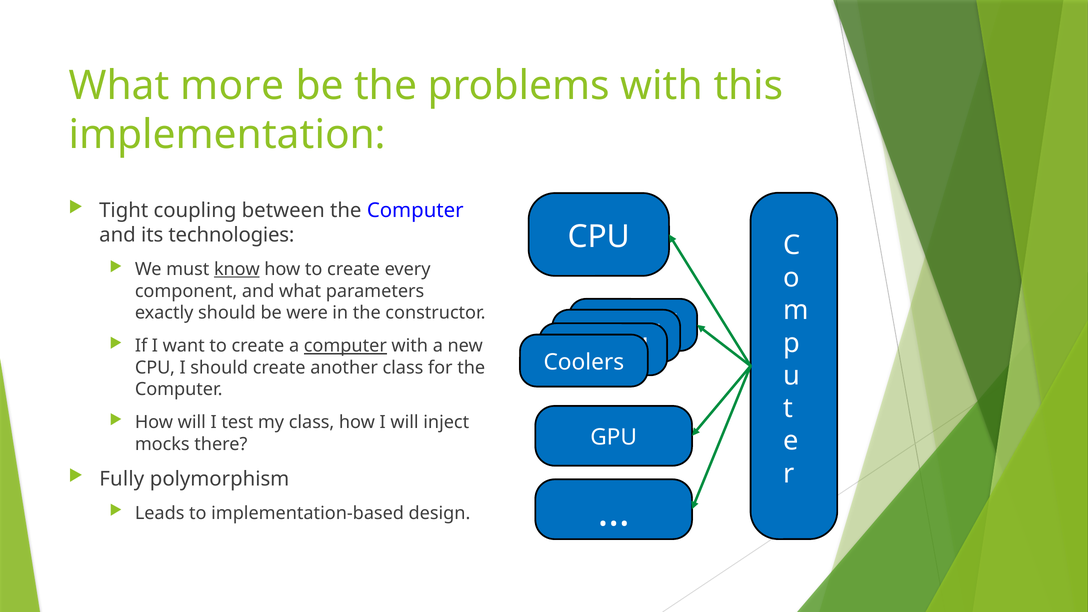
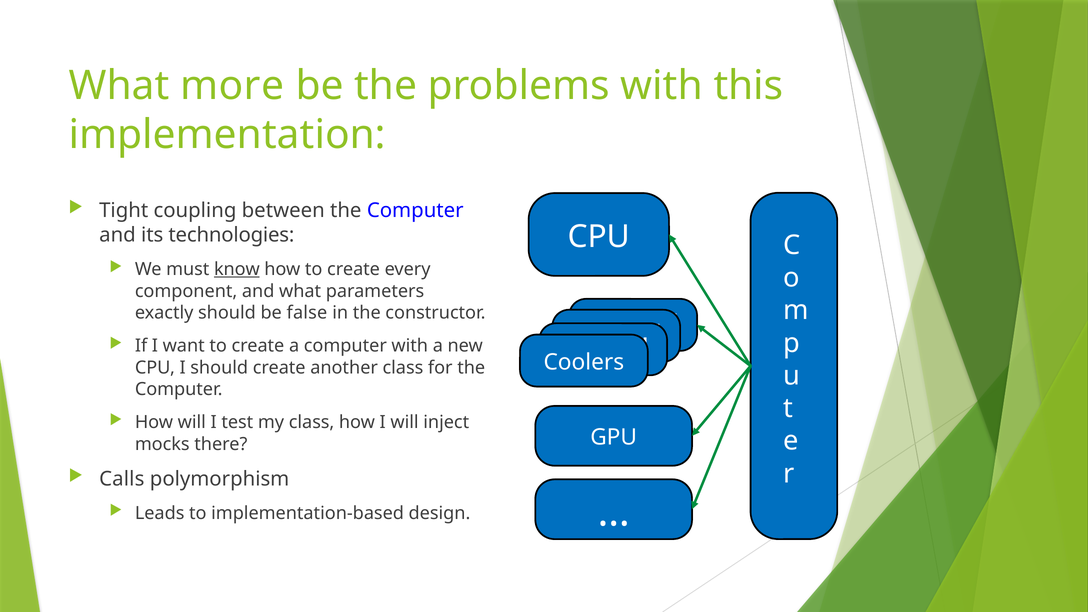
were: were -> false
computer at (345, 346) underline: present -> none
Fully: Fully -> Calls
